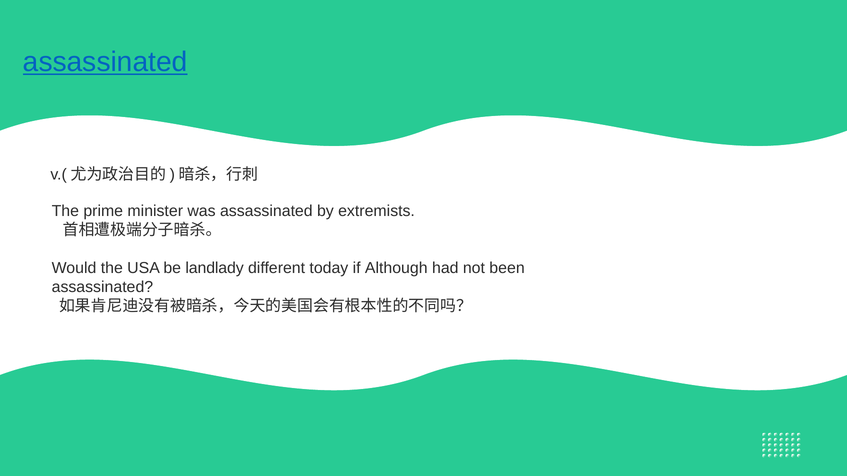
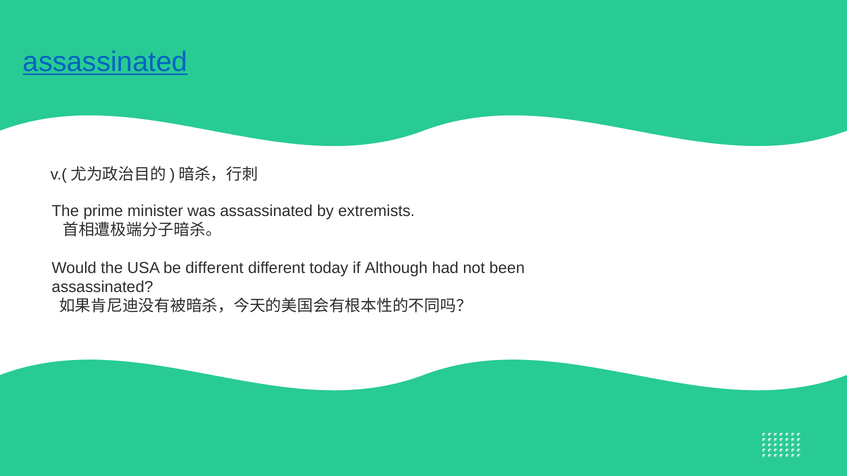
be landlady: landlady -> different
